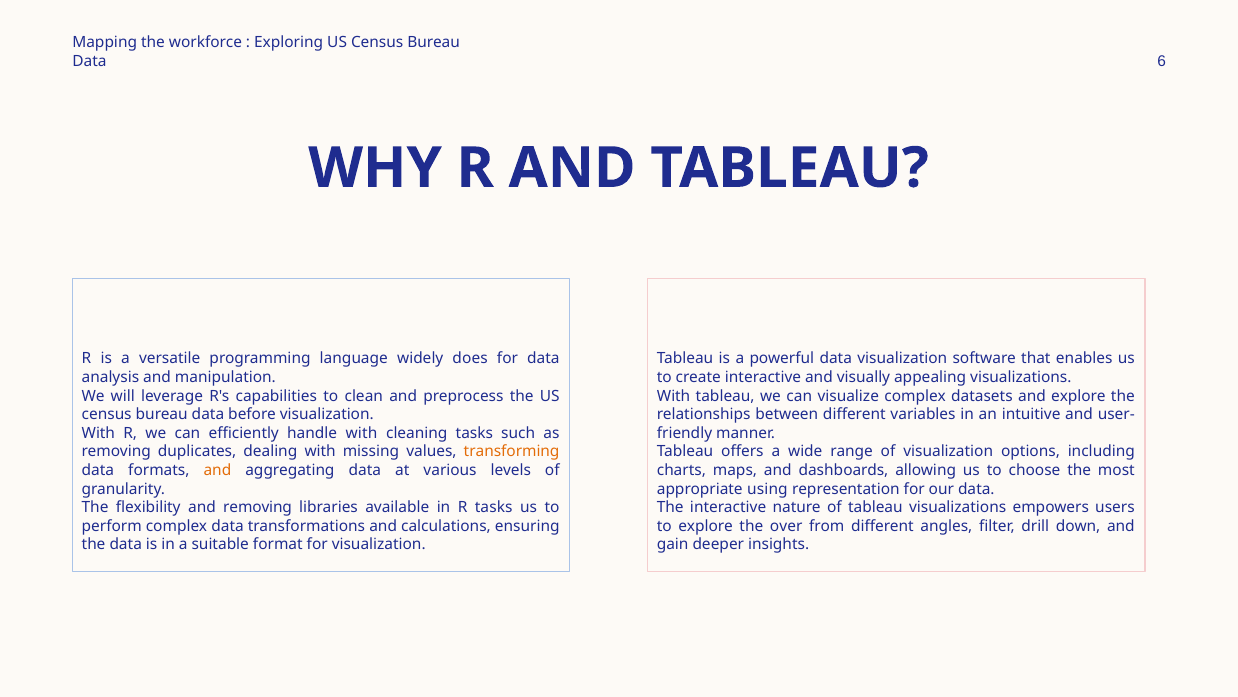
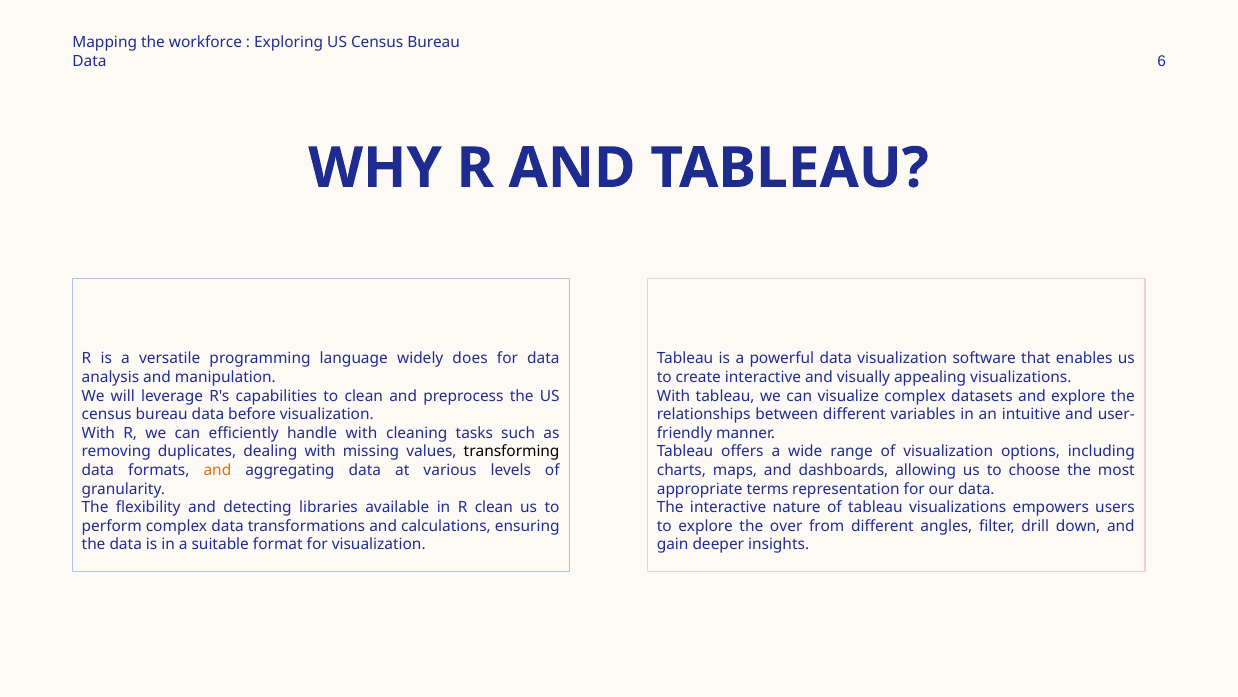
transforming colour: orange -> black
using: using -> terms
and removing: removing -> detecting
R tasks: tasks -> clean
